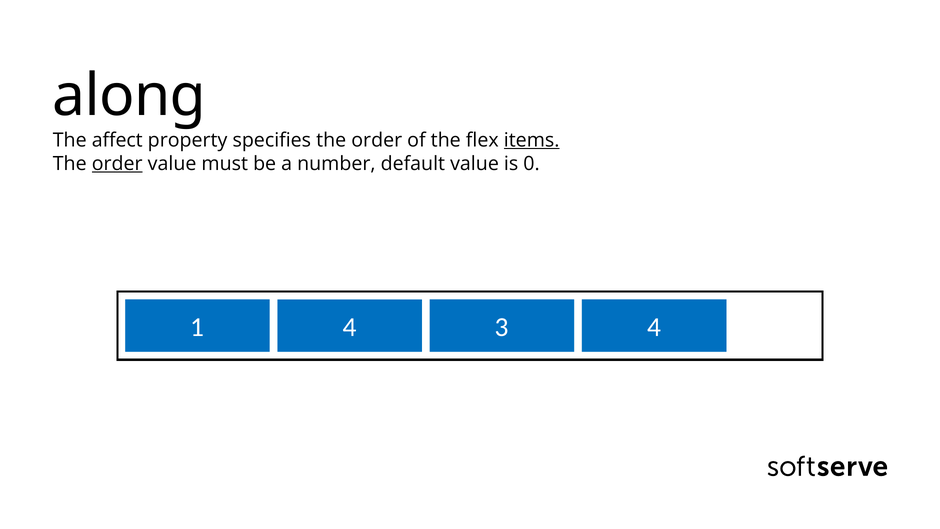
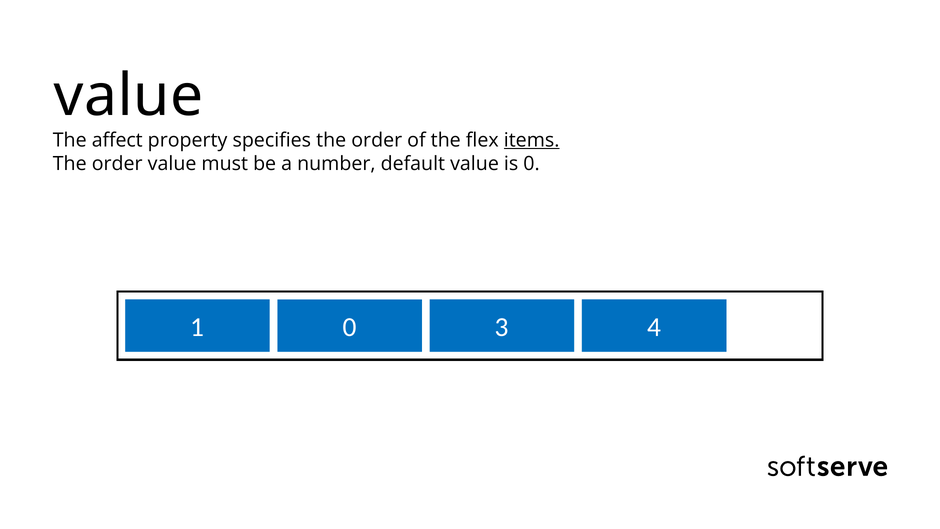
along at (129, 96): along -> value
order at (117, 163) underline: present -> none
1 4: 4 -> 0
